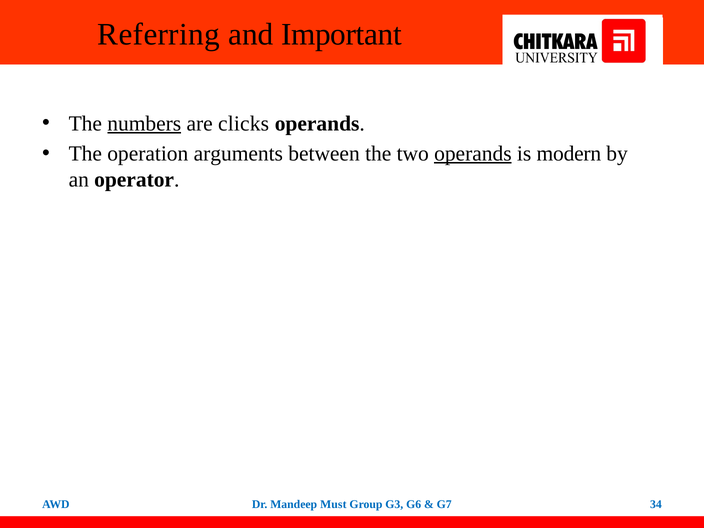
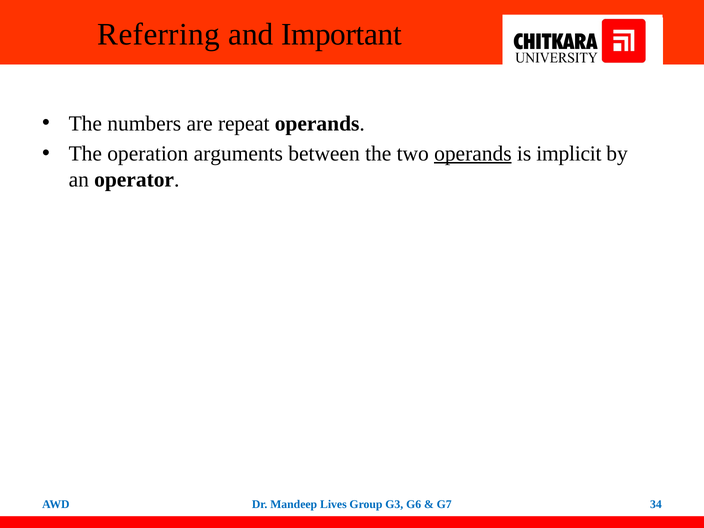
numbers underline: present -> none
clicks: clicks -> repeat
modern: modern -> implicit
Must: Must -> Lives
